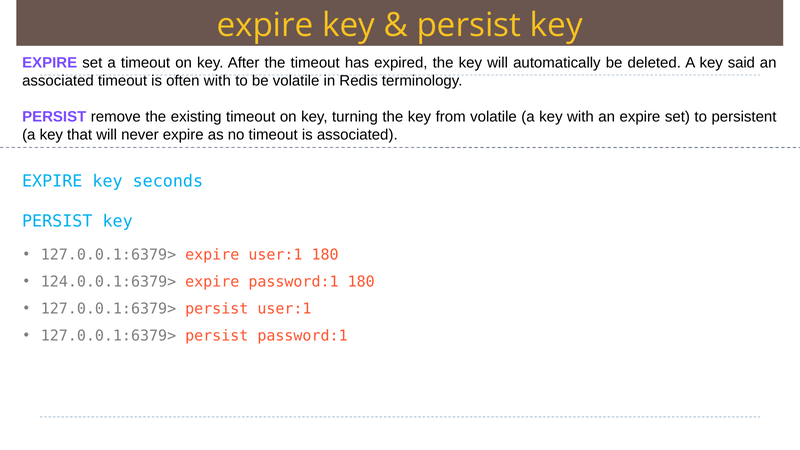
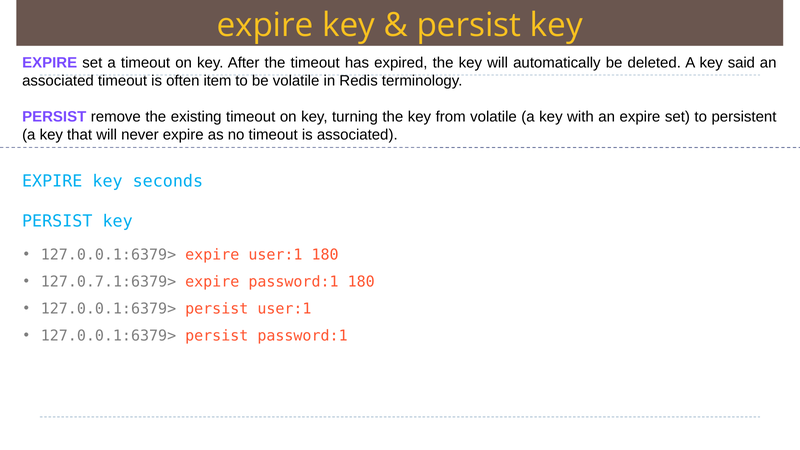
often with: with -> item
124.0.0.1:6379>: 124.0.0.1:6379> -> 127.0.7.1:6379>
